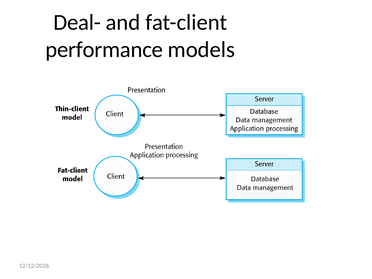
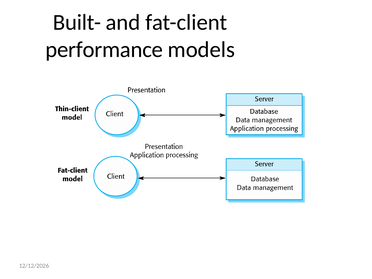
Deal-: Deal- -> Built-
